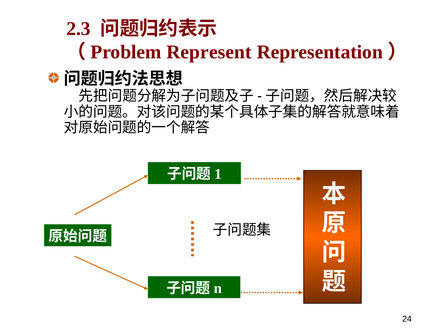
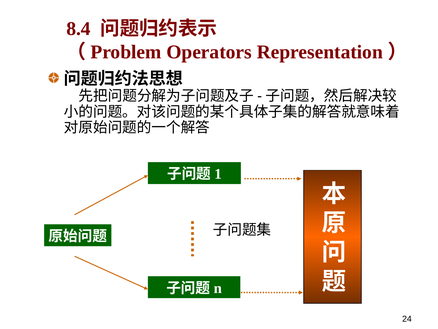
2.3: 2.3 -> 8.4
Represent: Represent -> Operators
